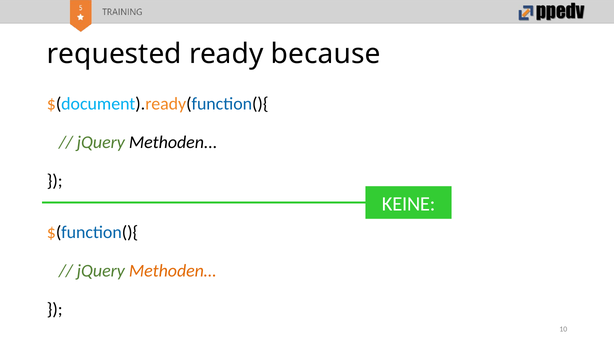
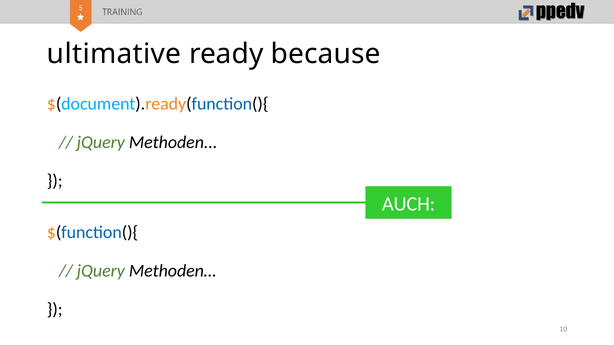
requested: requested -> ultimative
KEINE: KEINE -> AUCH
Methoden… colour: orange -> black
